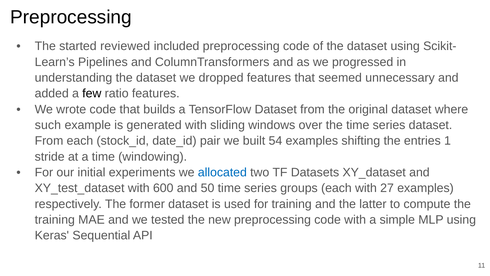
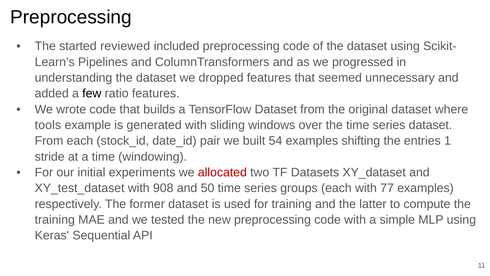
such: such -> tools
allocated colour: blue -> red
600: 600 -> 908
27: 27 -> 77
